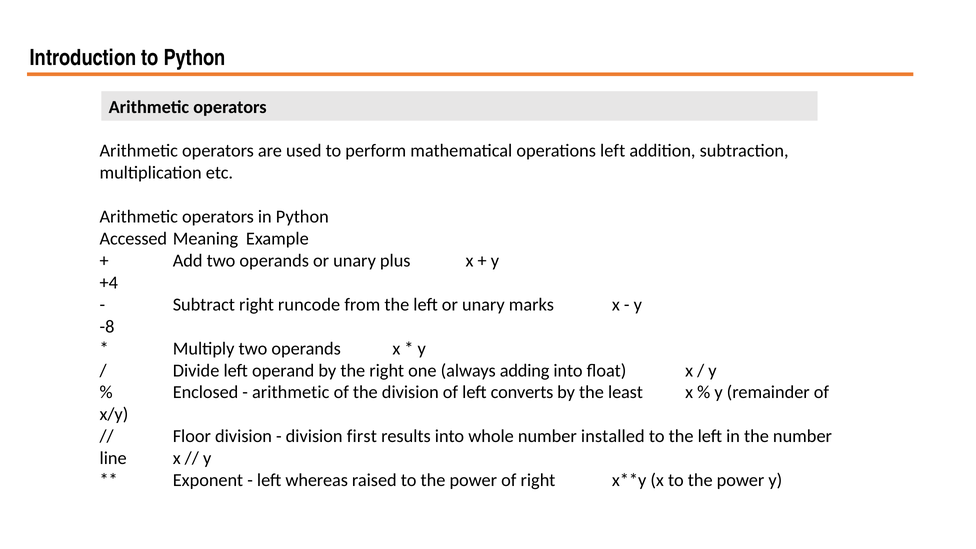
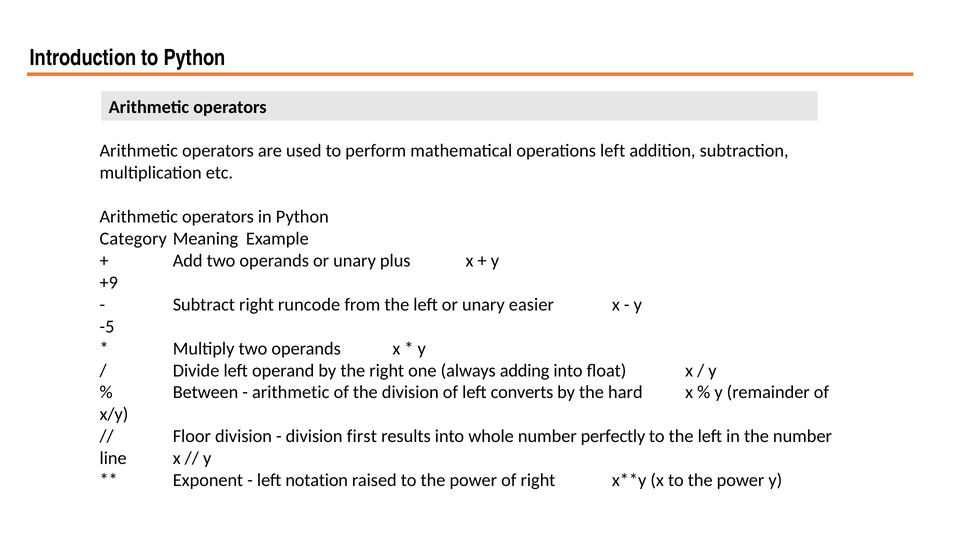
Accessed: Accessed -> Category
+4: +4 -> +9
marks: marks -> easier
-8: -8 -> -5
Enclosed: Enclosed -> Between
least: least -> hard
installed: installed -> perfectly
whereas: whereas -> notation
